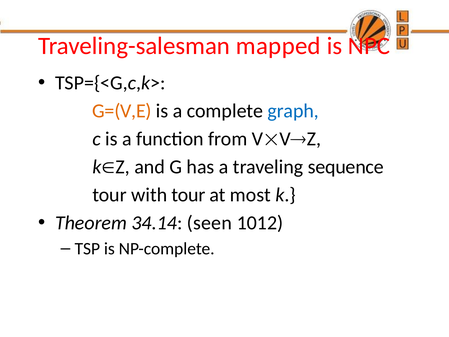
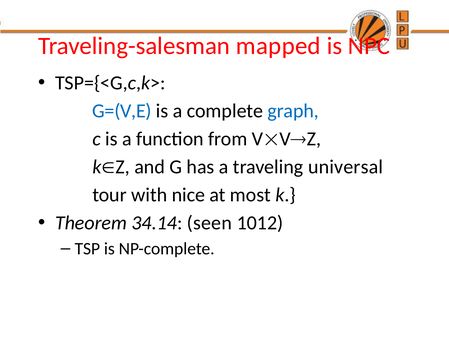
G=(V,E colour: orange -> blue
sequence: sequence -> universal
with tour: tour -> nice
